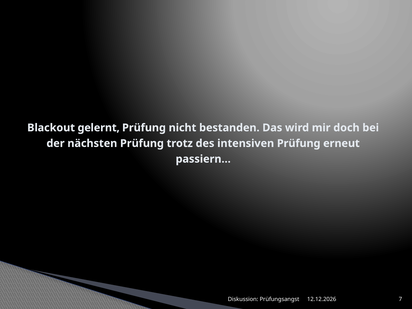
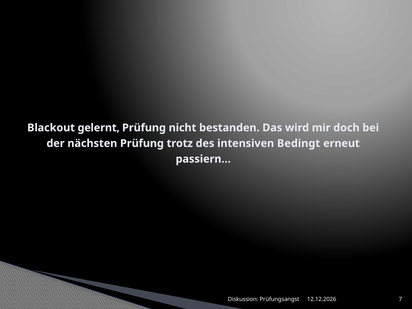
intensiven Prüfung: Prüfung -> Bedingt
